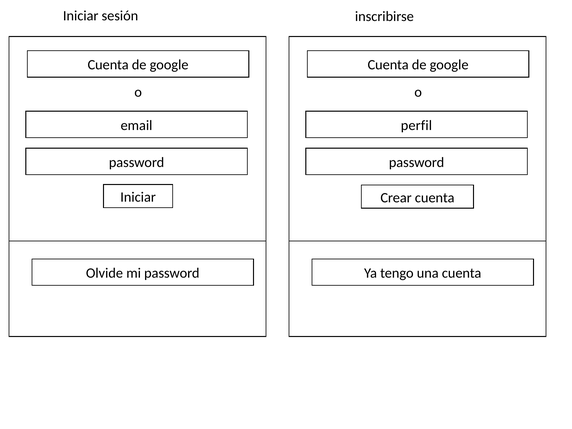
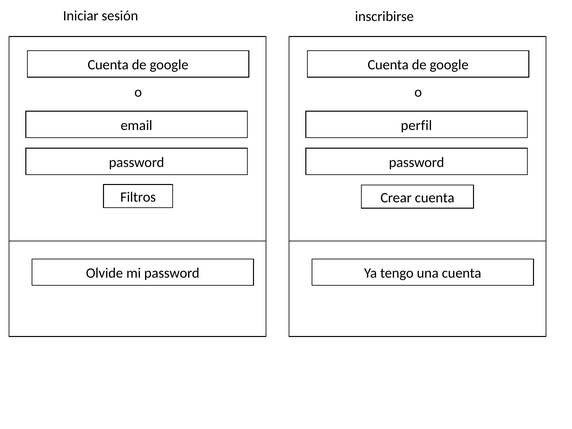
Iniciar at (138, 197): Iniciar -> Filtros
